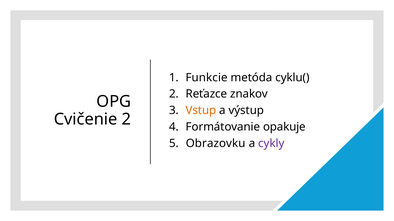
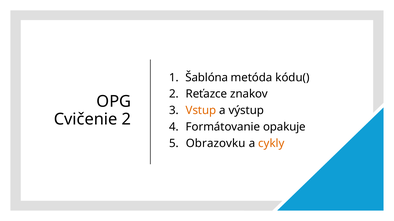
Funkcie: Funkcie -> Šablóna
cyklu(: cyklu( -> kódu(
cykly colour: purple -> orange
